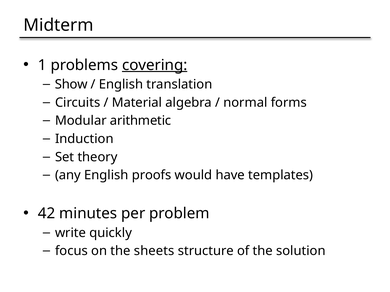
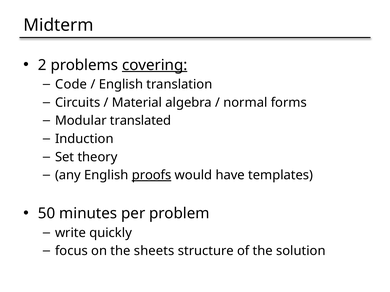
1: 1 -> 2
Show: Show -> Code
arithmetic: arithmetic -> translated
proofs underline: none -> present
42: 42 -> 50
